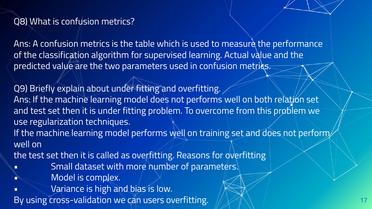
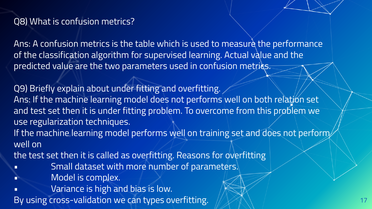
users: users -> types
